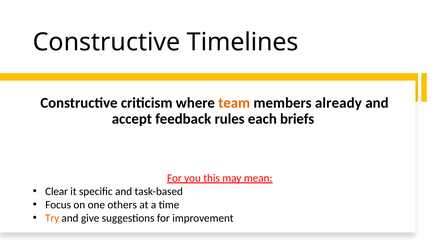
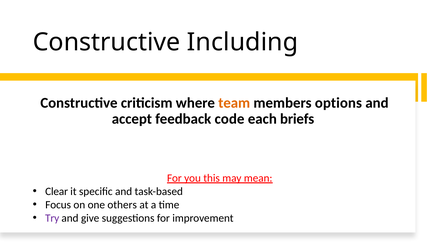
Timelines: Timelines -> Including
already: already -> options
rules: rules -> code
Try colour: orange -> purple
